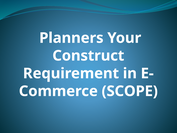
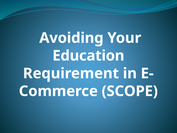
Planners: Planners -> Avoiding
Construct: Construct -> Education
